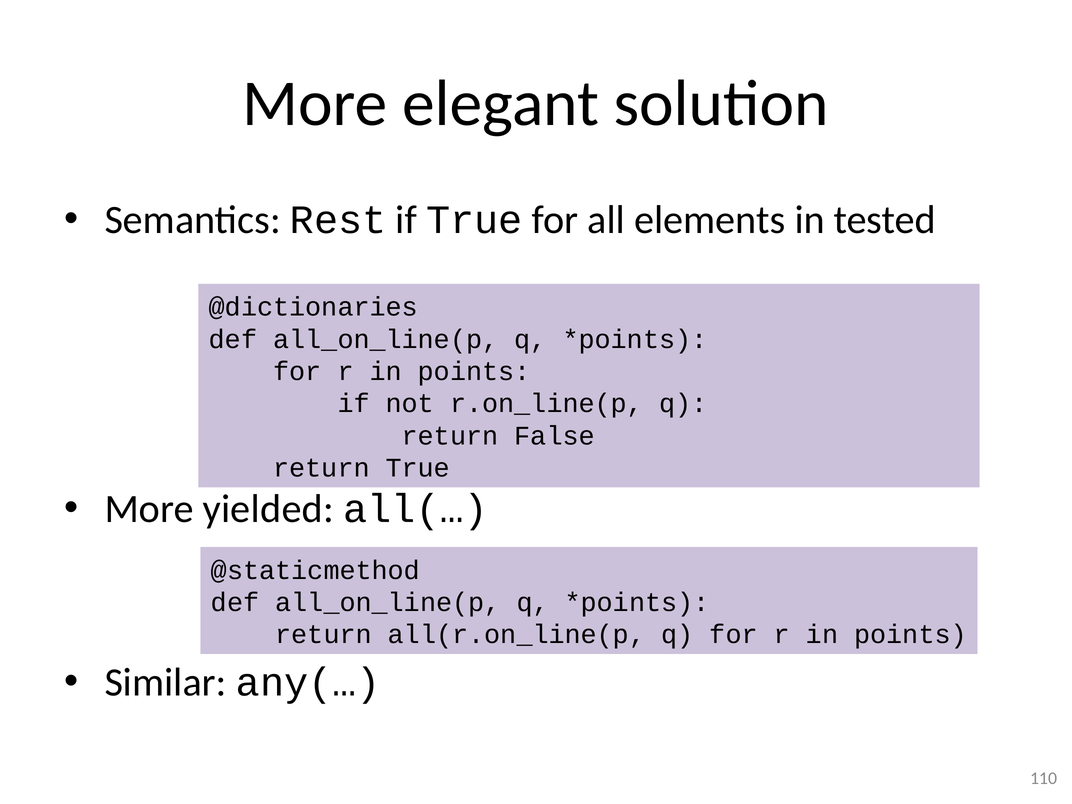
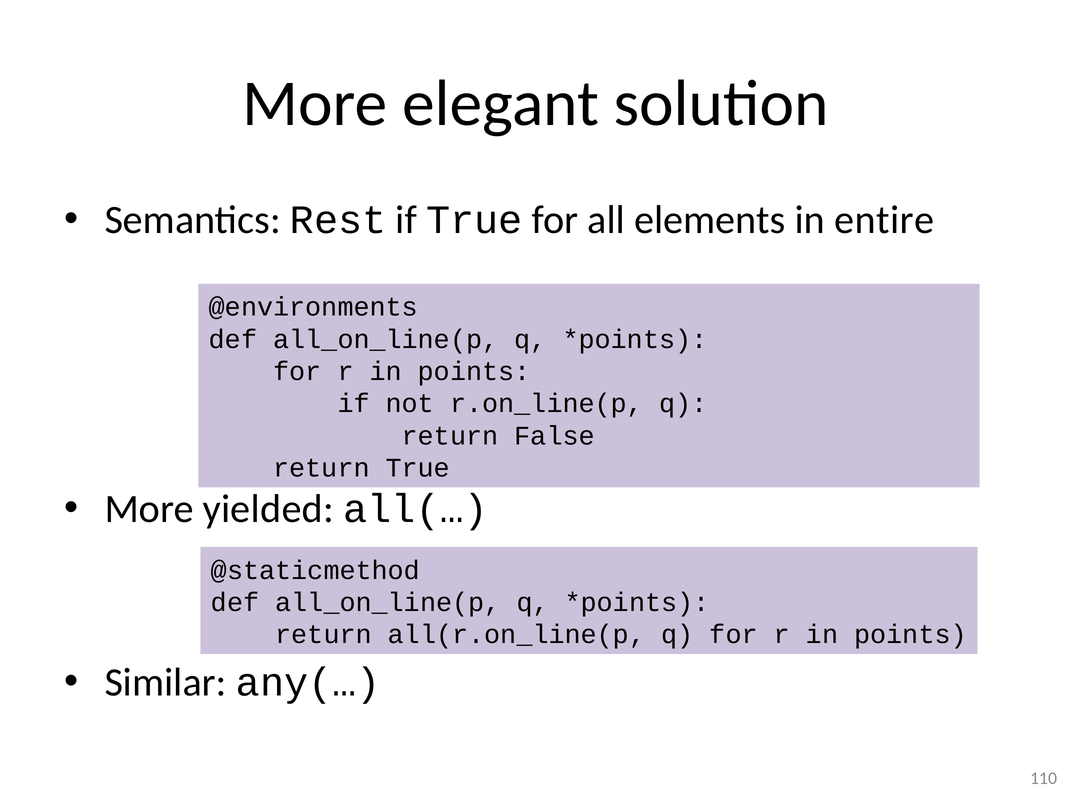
tested: tested -> entire
@dictionaries: @dictionaries -> @environments
